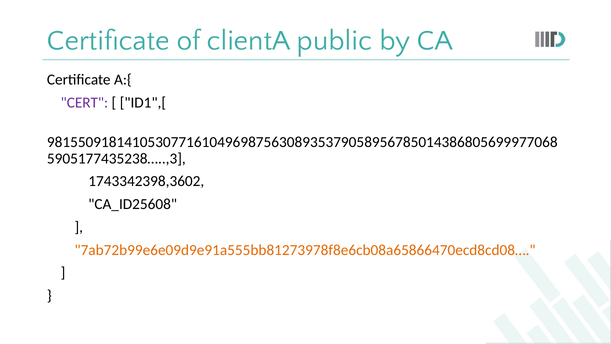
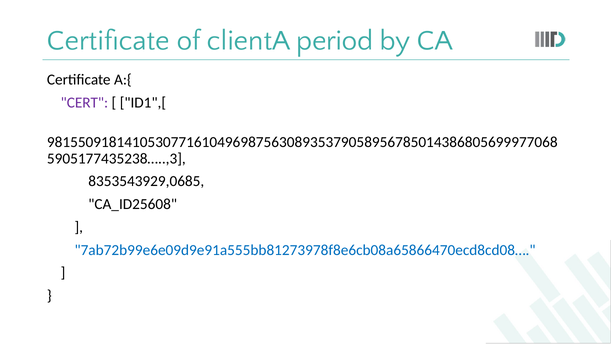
public: public -> period
1743342398,3602: 1743342398,3602 -> 8353543929,0685
7ab72b99e6e09d9e91a555bb81273978f8e6cb08a65866470ecd8cd08… colour: orange -> blue
